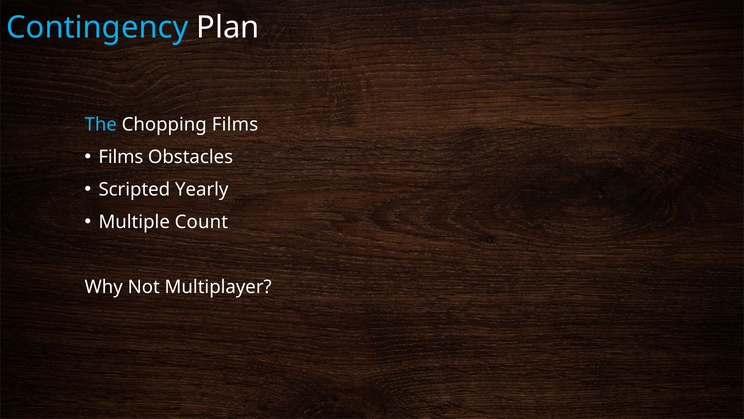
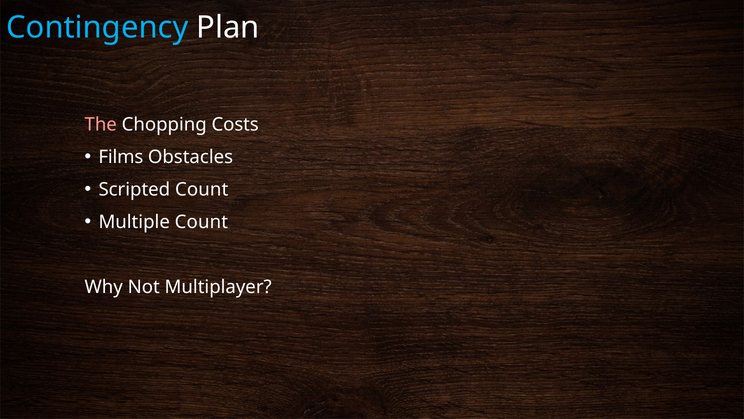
The colour: light blue -> pink
Chopping Films: Films -> Costs
Scripted Yearly: Yearly -> Count
